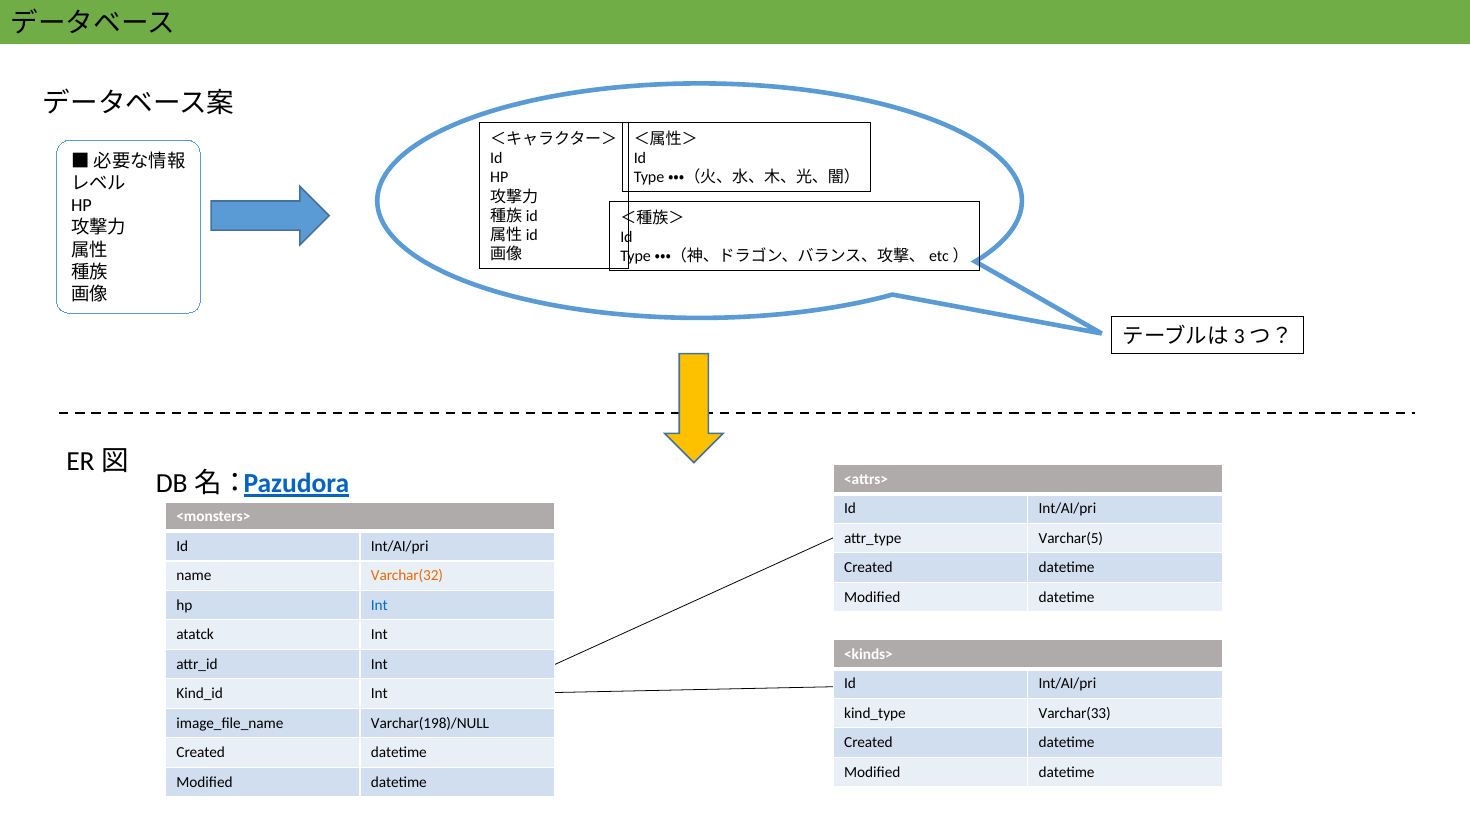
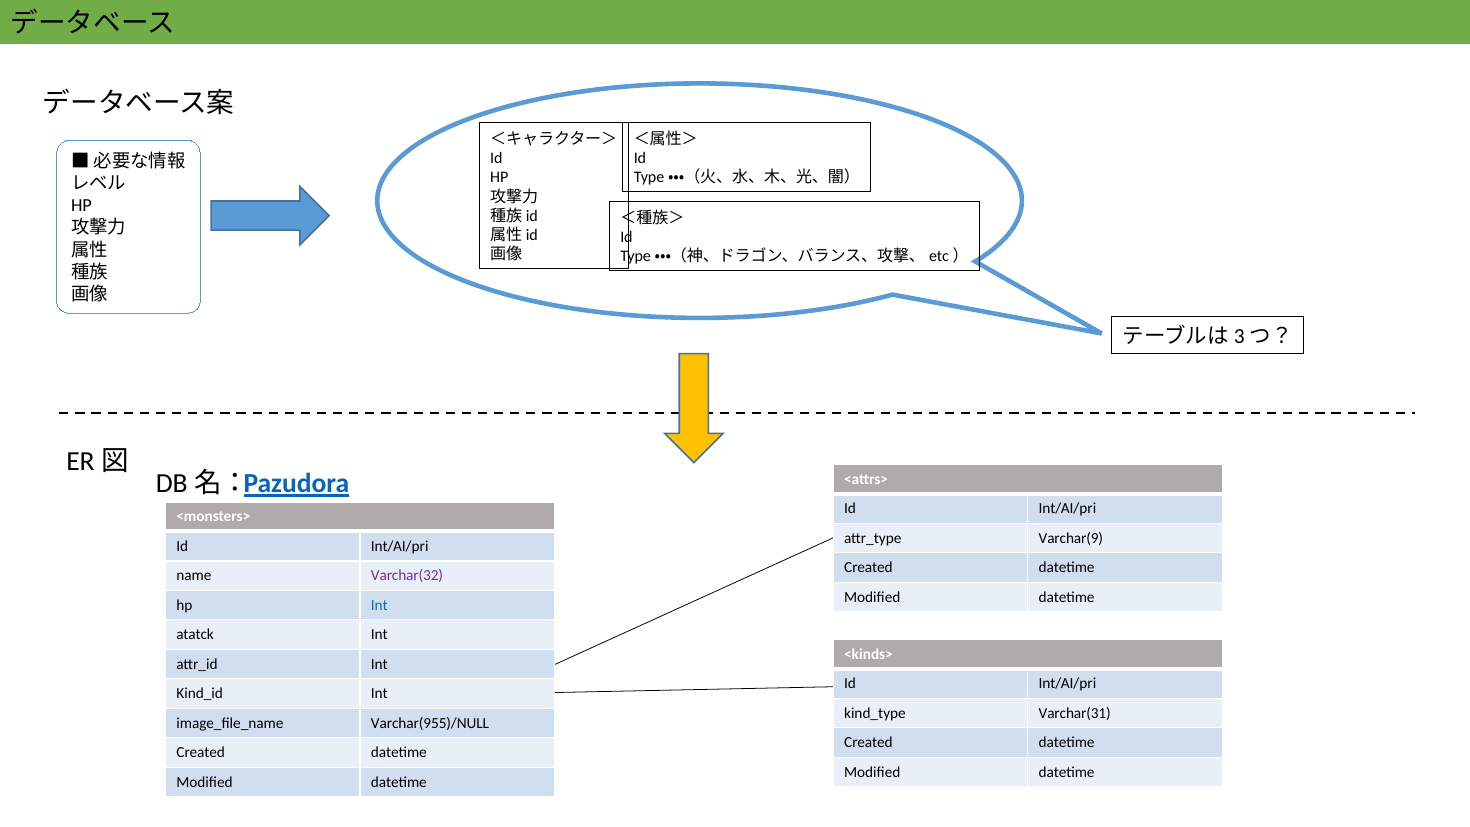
Varchar(5: Varchar(5 -> Varchar(9
Varchar(32 colour: orange -> purple
Varchar(33: Varchar(33 -> Varchar(31
Varchar(198)/NULL: Varchar(198)/NULL -> Varchar(955)/NULL
